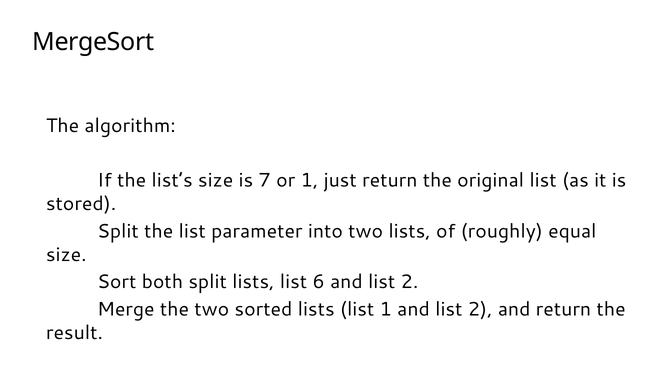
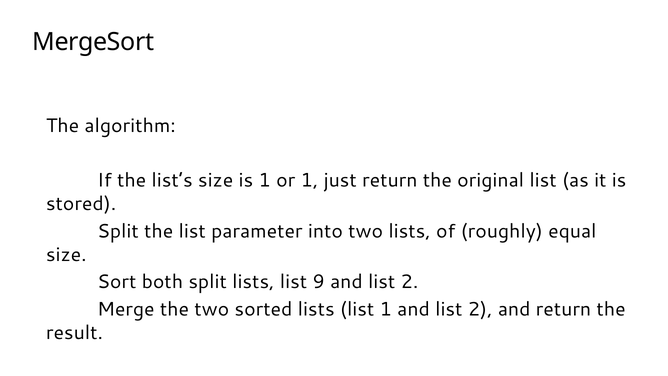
is 7: 7 -> 1
6: 6 -> 9
